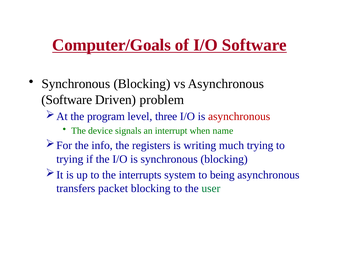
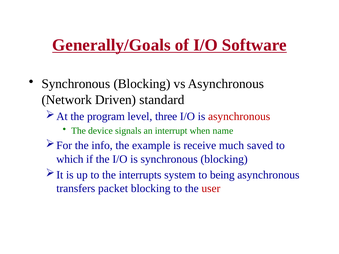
Computer/Goals: Computer/Goals -> Generally/Goals
Software at (67, 100): Software -> Network
problem: problem -> standard
registers: registers -> example
writing: writing -> receive
much trying: trying -> saved
trying at (70, 159): trying -> which
user colour: green -> red
